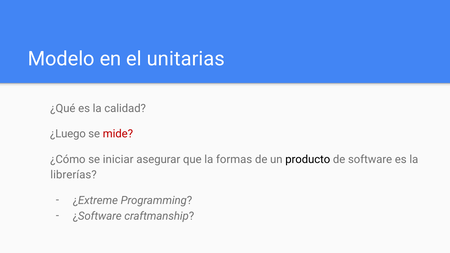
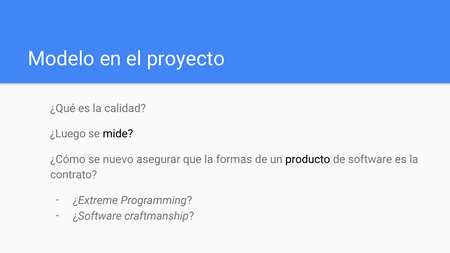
unitarias: unitarias -> proyecto
mide colour: red -> black
iniciar: iniciar -> nuevo
librerías: librerías -> contrato
